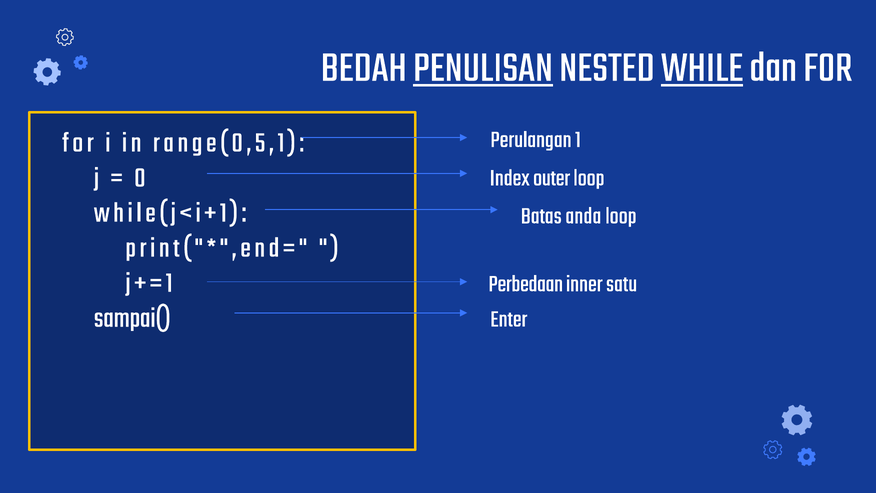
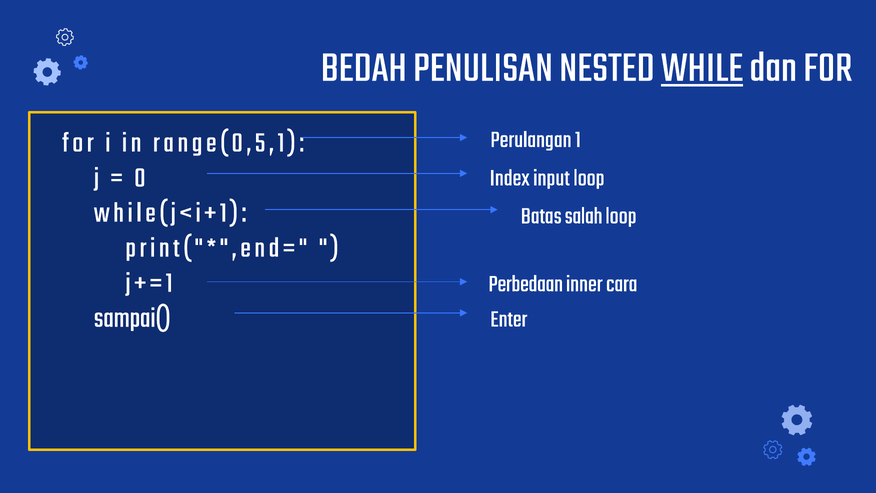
PENULISAN underline: present -> none
outer: outer -> input
anda: anda -> salah
satu: satu -> cara
